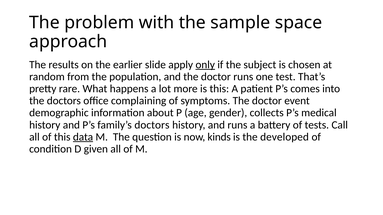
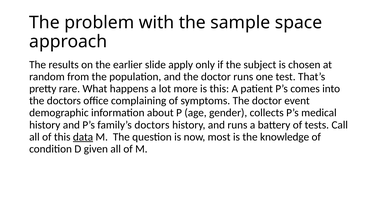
only underline: present -> none
kinds: kinds -> most
developed: developed -> knowledge
